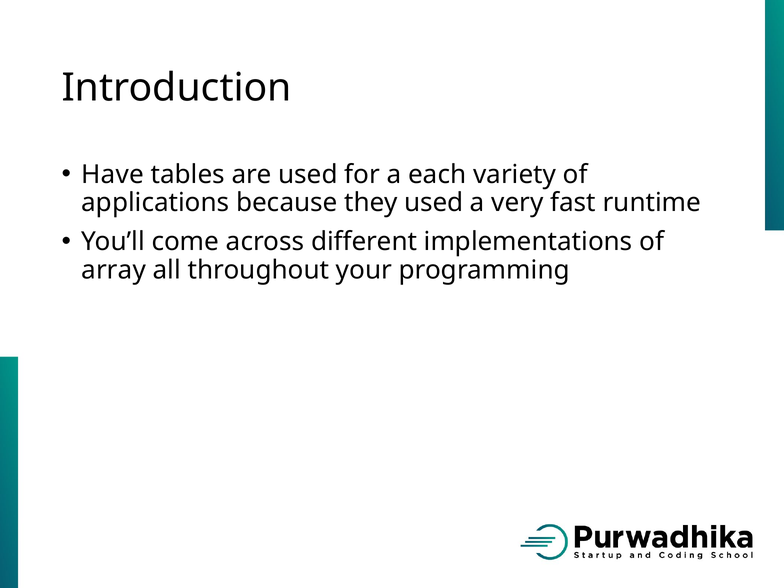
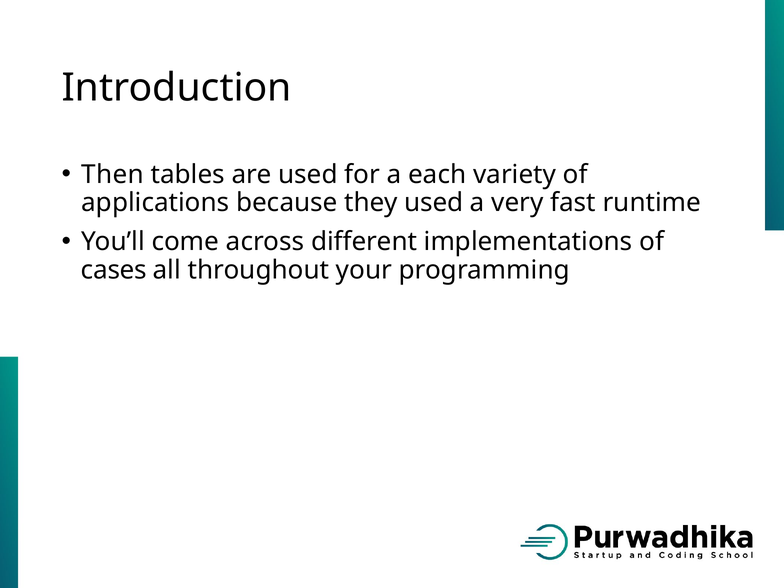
Have: Have -> Then
array: array -> cases
